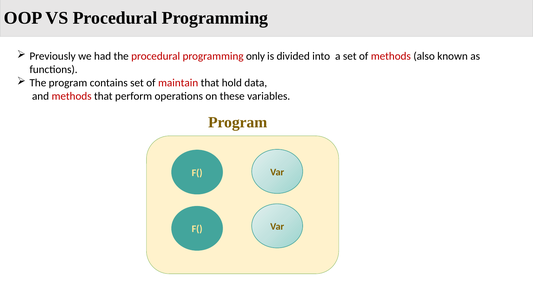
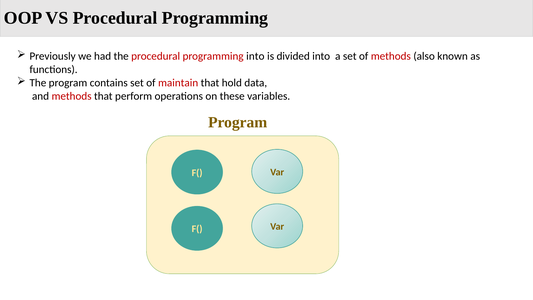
programming only: only -> into
